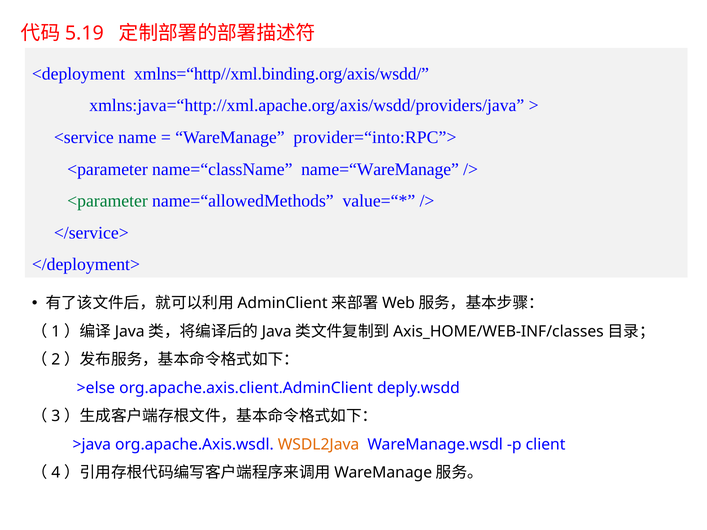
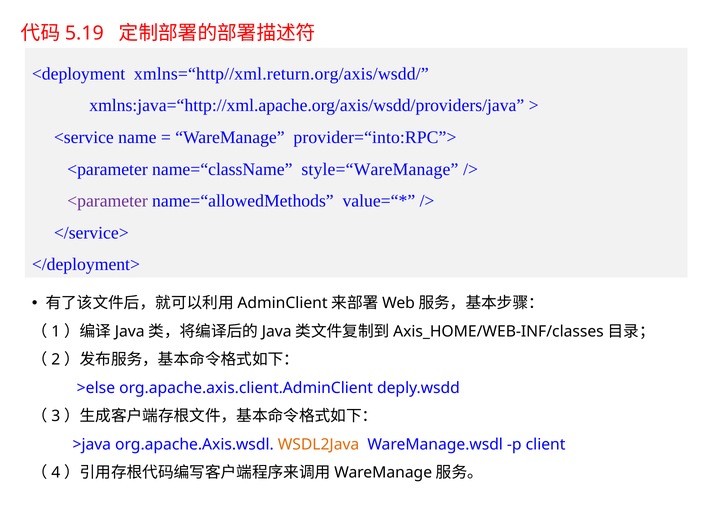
xmlns=“http//xml.binding.org/axis/wsdd/: xmlns=“http//xml.binding.org/axis/wsdd/ -> xmlns=“http//xml.return.org/axis/wsdd/
name=“WareManage: name=“WareManage -> style=“WareManage
<parameter at (108, 201) colour: green -> purple
